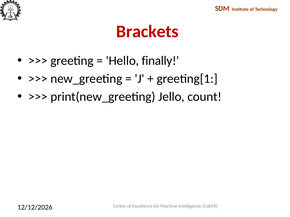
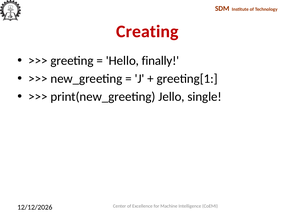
Brackets: Brackets -> Creating
count: count -> single
